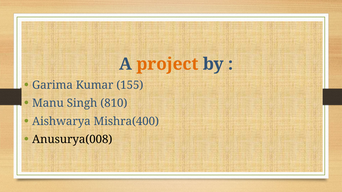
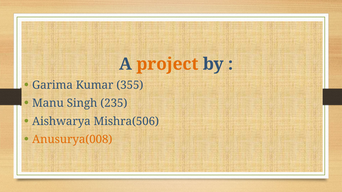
155: 155 -> 355
810: 810 -> 235
Mishra(400: Mishra(400 -> Mishra(506
Anusurya(008 colour: black -> orange
